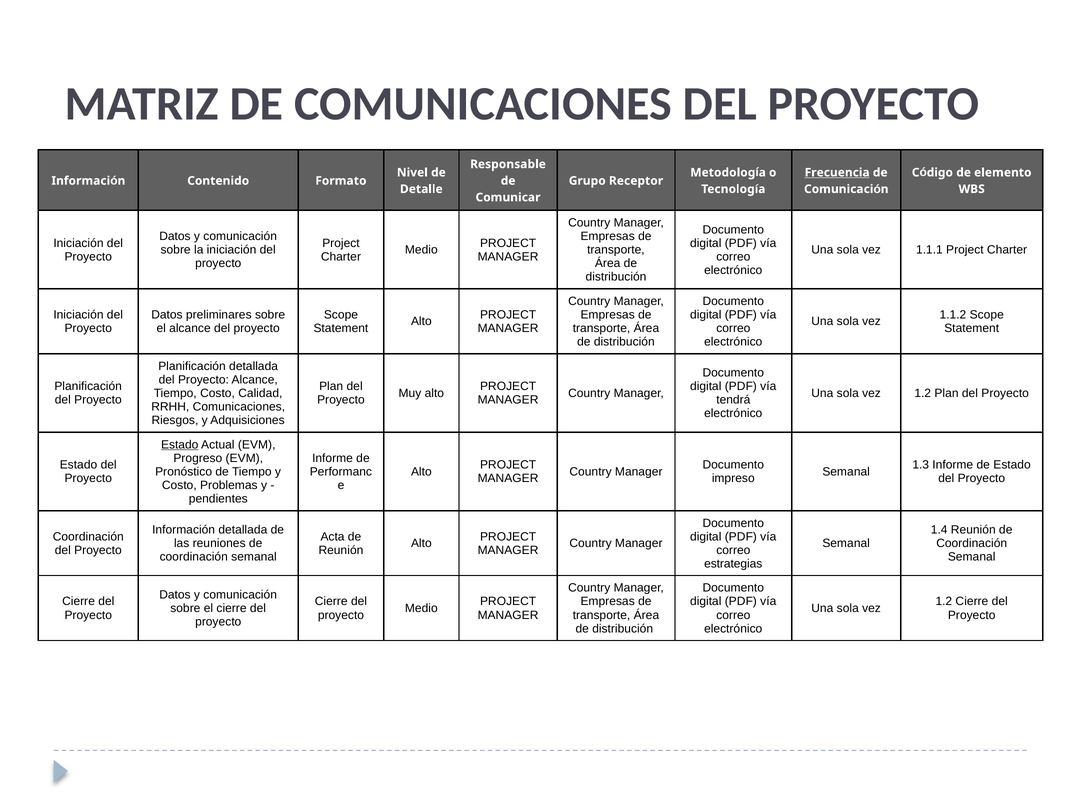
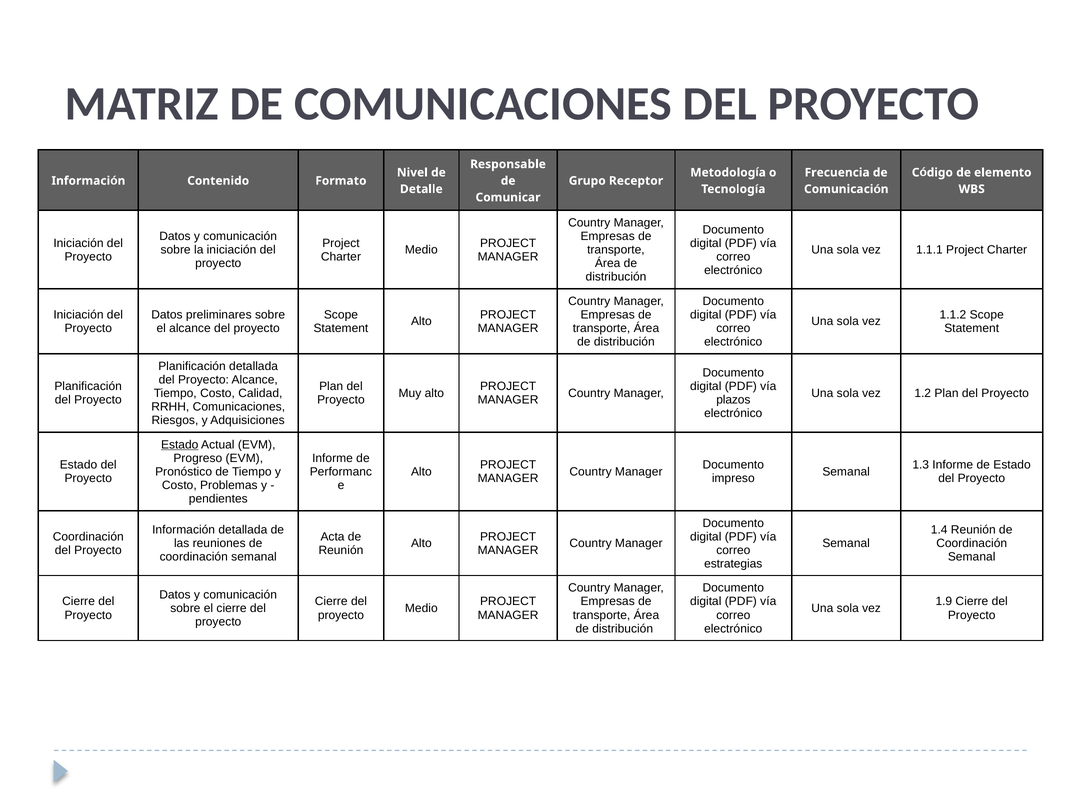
Frecuencia underline: present -> none
tendrá: tendrá -> plazos
1.2 at (944, 602): 1.2 -> 1.9
